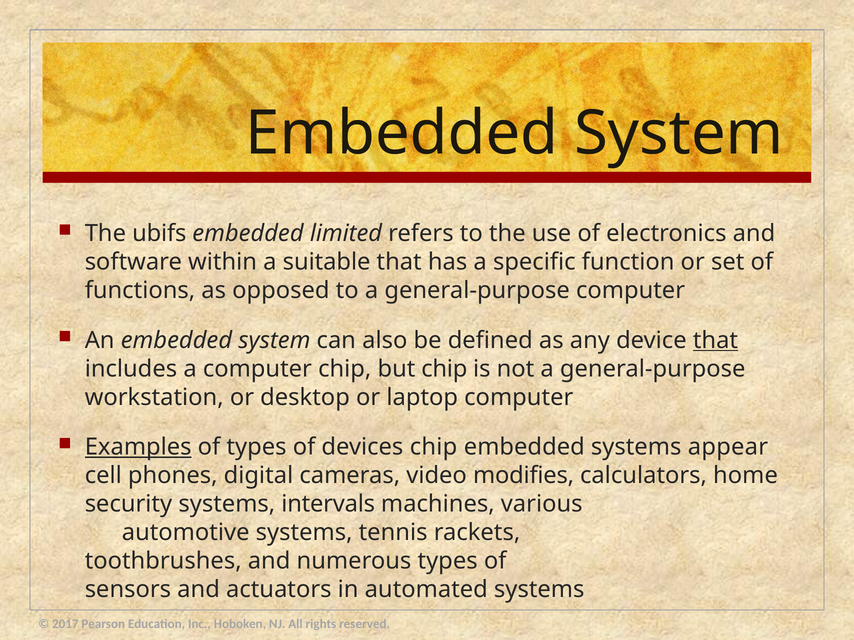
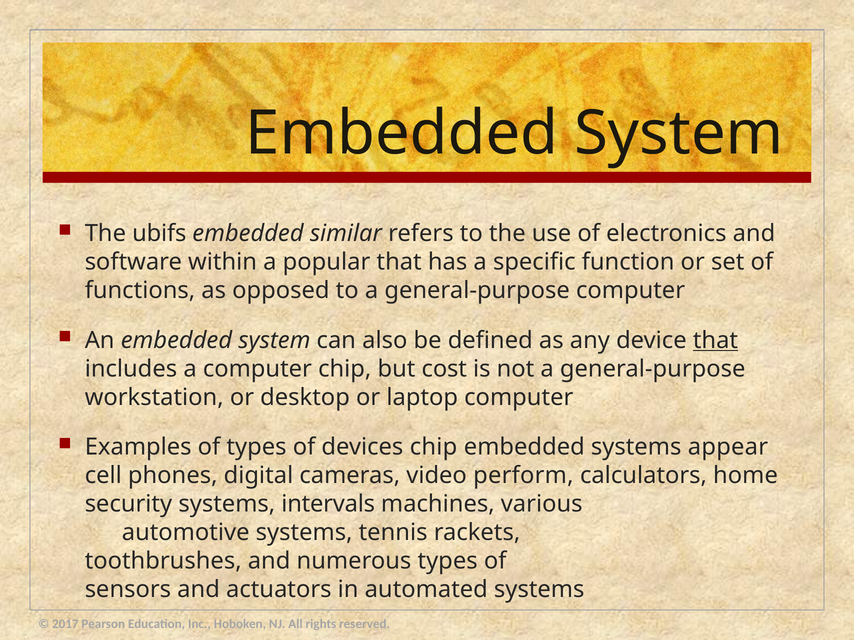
limited: limited -> similar
suitable: suitable -> popular
but chip: chip -> cost
Examples underline: present -> none
modifies: modifies -> perform
